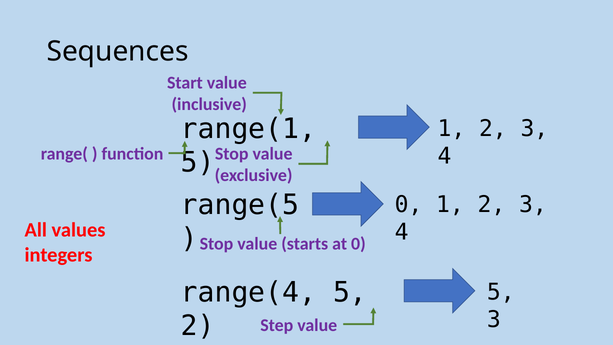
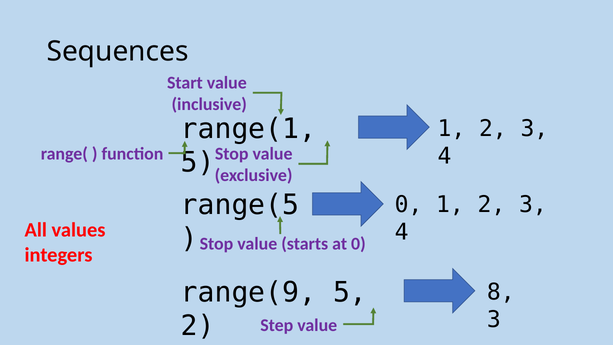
range(4: range(4 -> range(9
5 at (501, 292): 5 -> 8
